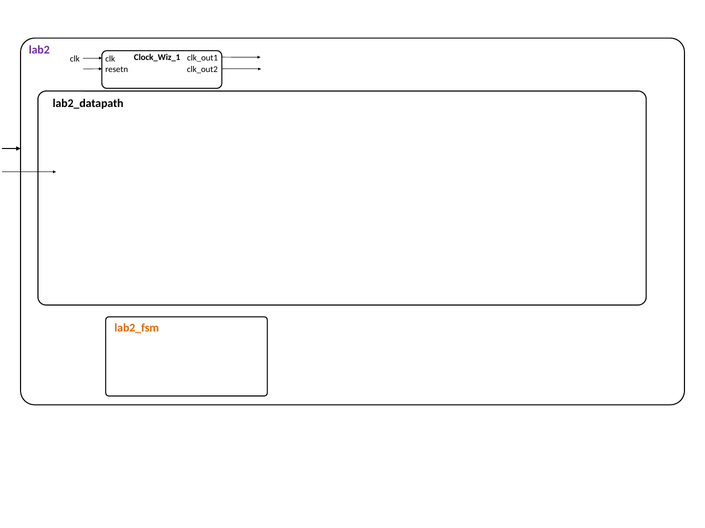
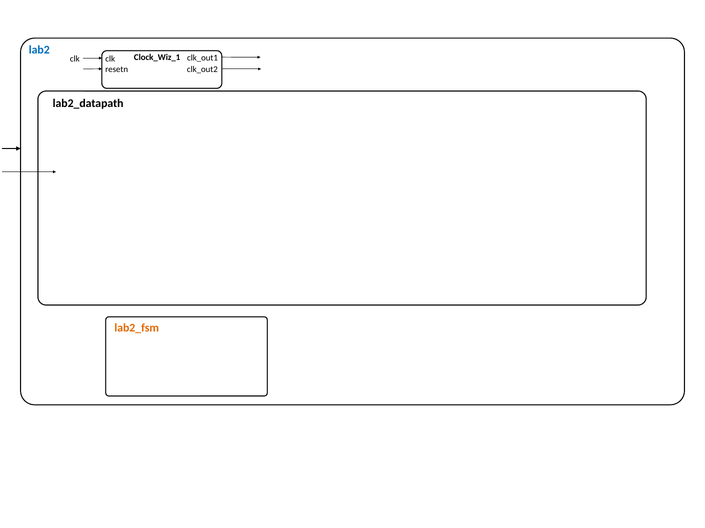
lab2 colour: purple -> blue
